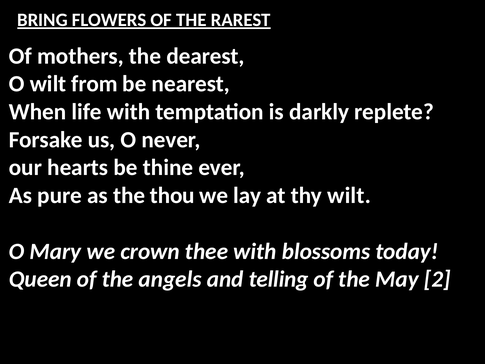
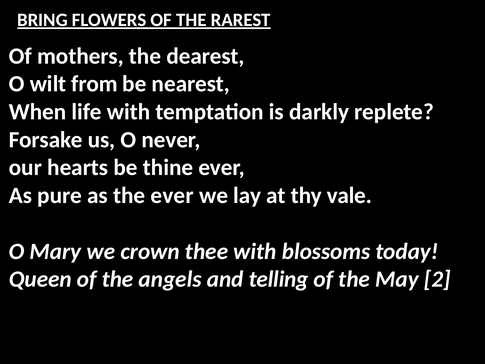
the thou: thou -> ever
thy wilt: wilt -> vale
